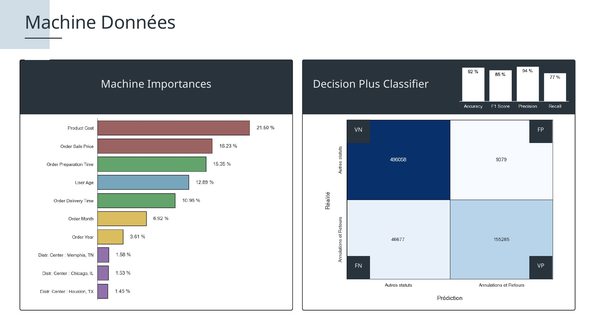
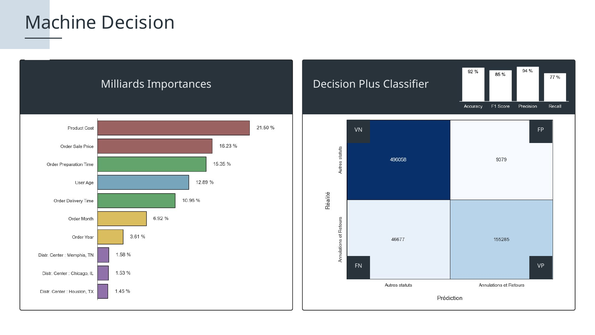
Machine Données: Données -> Decision
Machine at (123, 84): Machine -> Milliards
